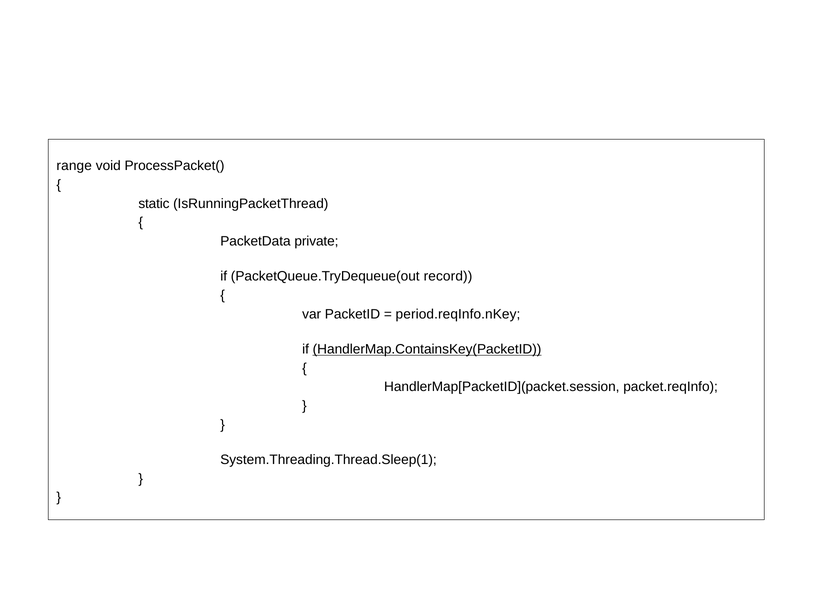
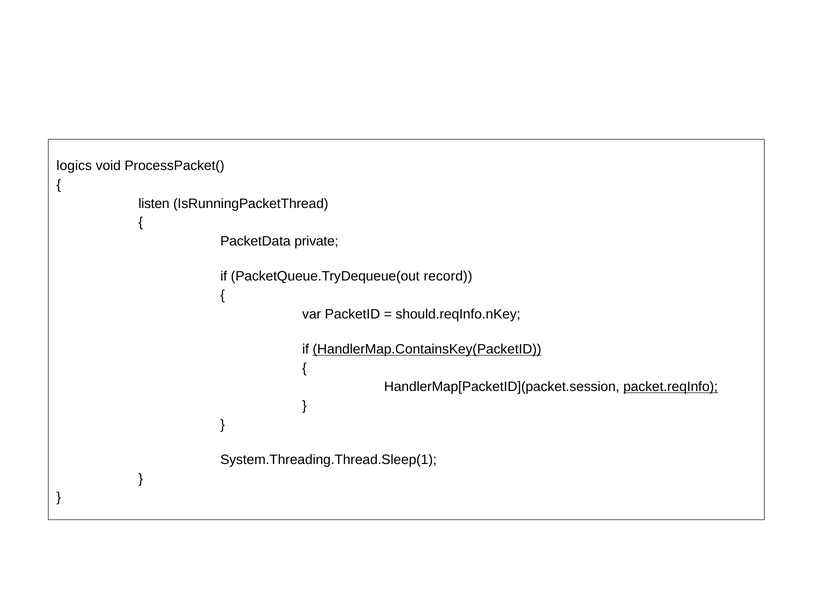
range: range -> logics
static: static -> listen
period.reqInfo.nKey: period.reqInfo.nKey -> should.reqInfo.nKey
packet.reqInfo underline: none -> present
